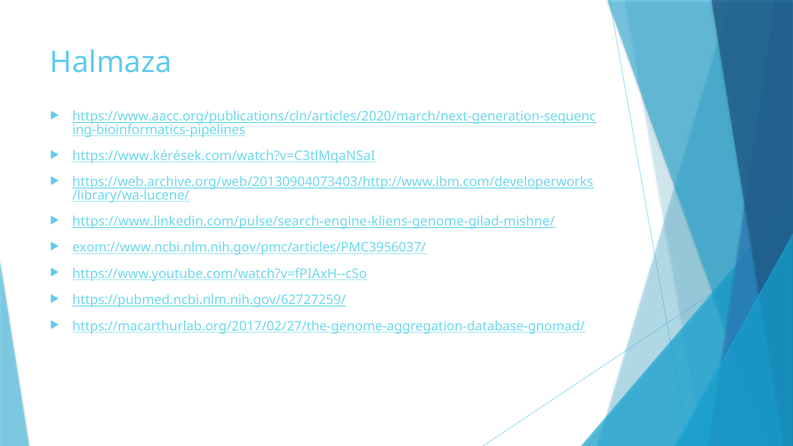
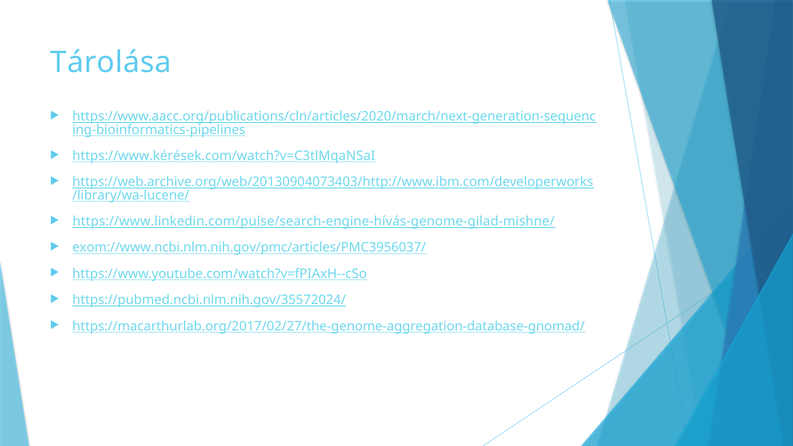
Halmaza: Halmaza -> Tárolása
https://www.linkedin.com/pulse/search-engine-kliens-genome-gilad-mishne/: https://www.linkedin.com/pulse/search-engine-kliens-genome-gilad-mishne/ -> https://www.linkedin.com/pulse/search-engine-hívás-genome-gilad-mishne/
https://pubmed.ncbi.nlm.nih.gov/62727259/: https://pubmed.ncbi.nlm.nih.gov/62727259/ -> https://pubmed.ncbi.nlm.nih.gov/35572024/
